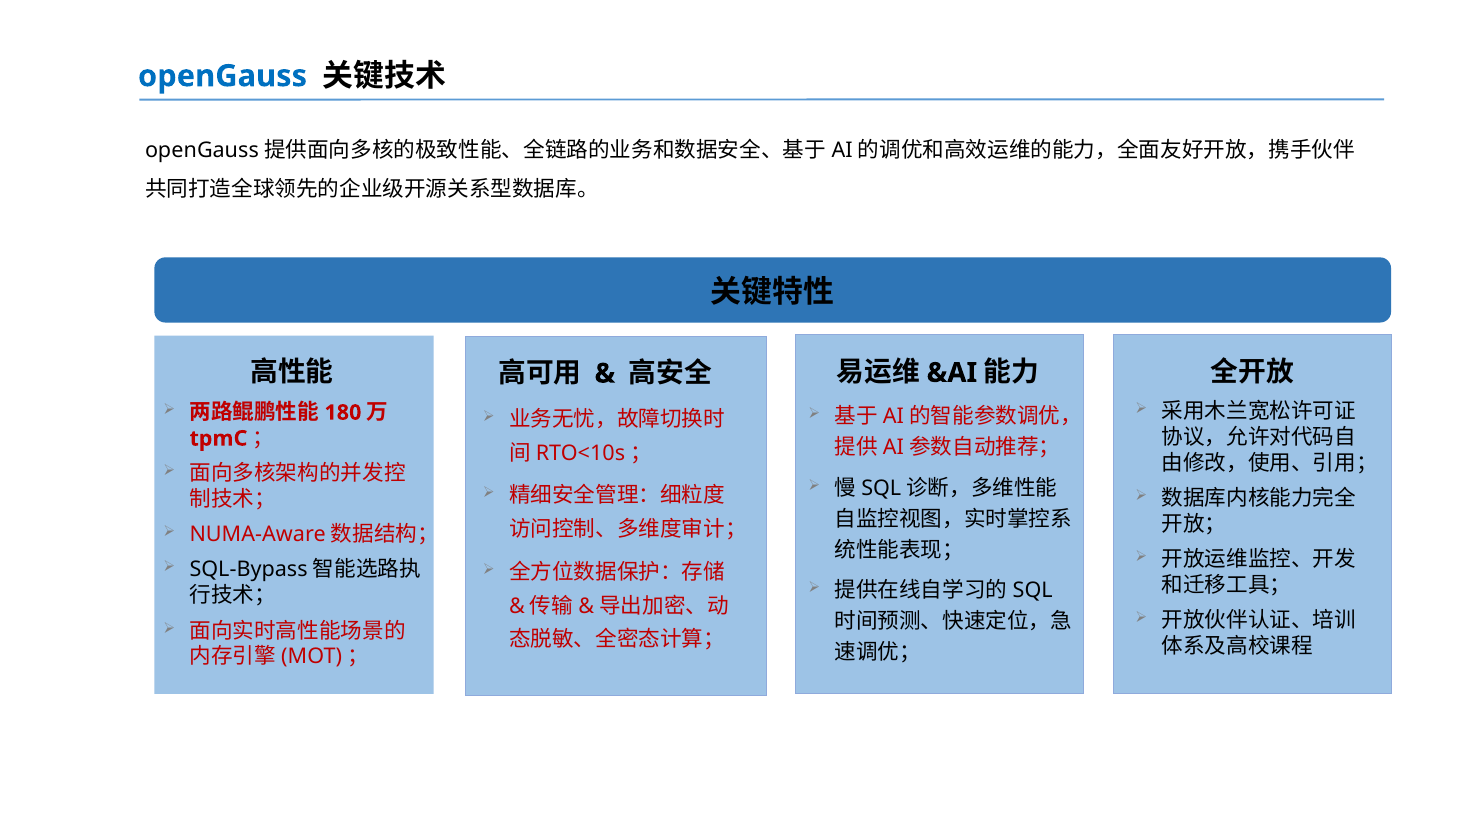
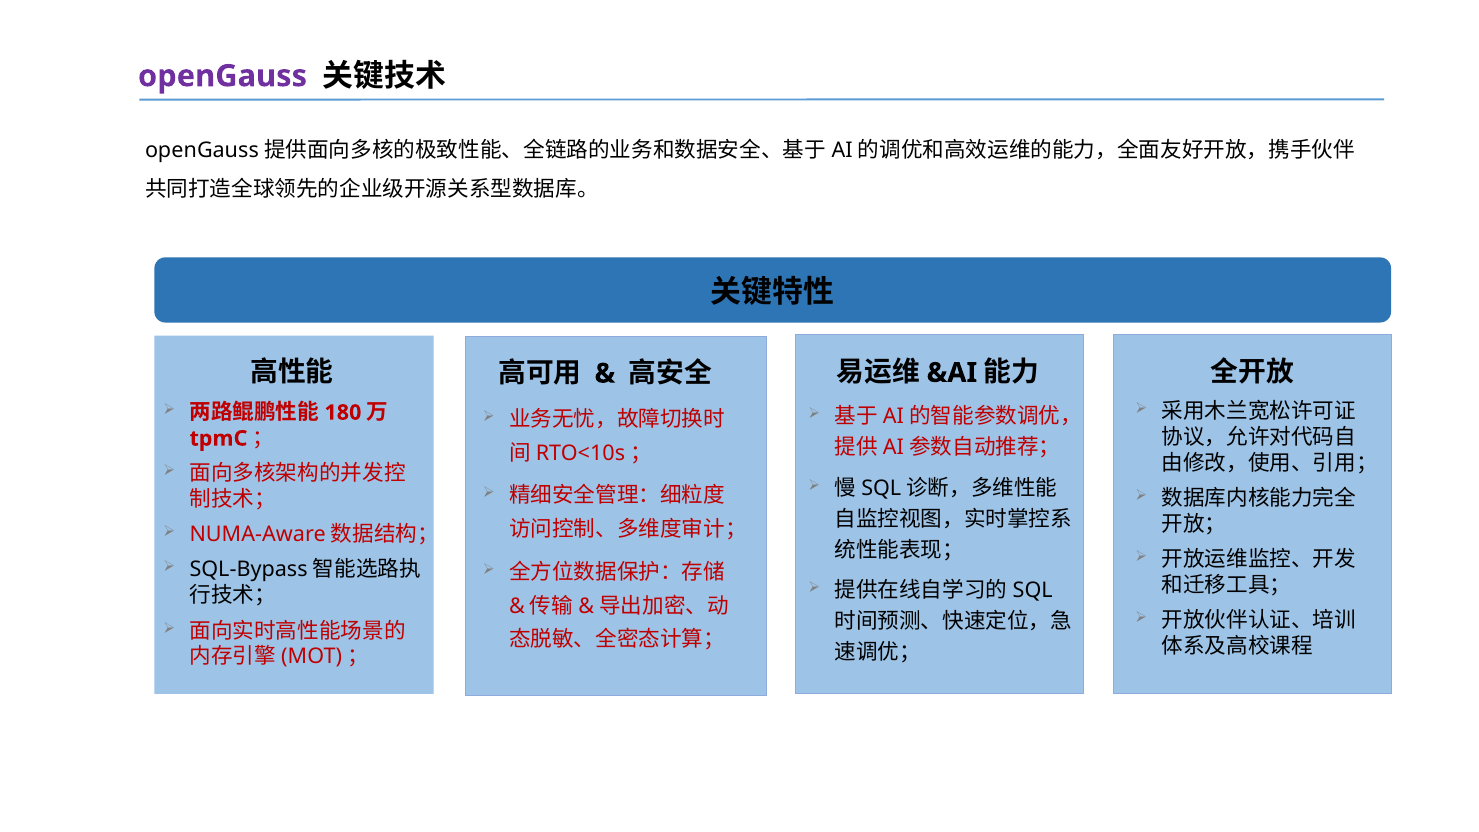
openGauss colour: blue -> purple
